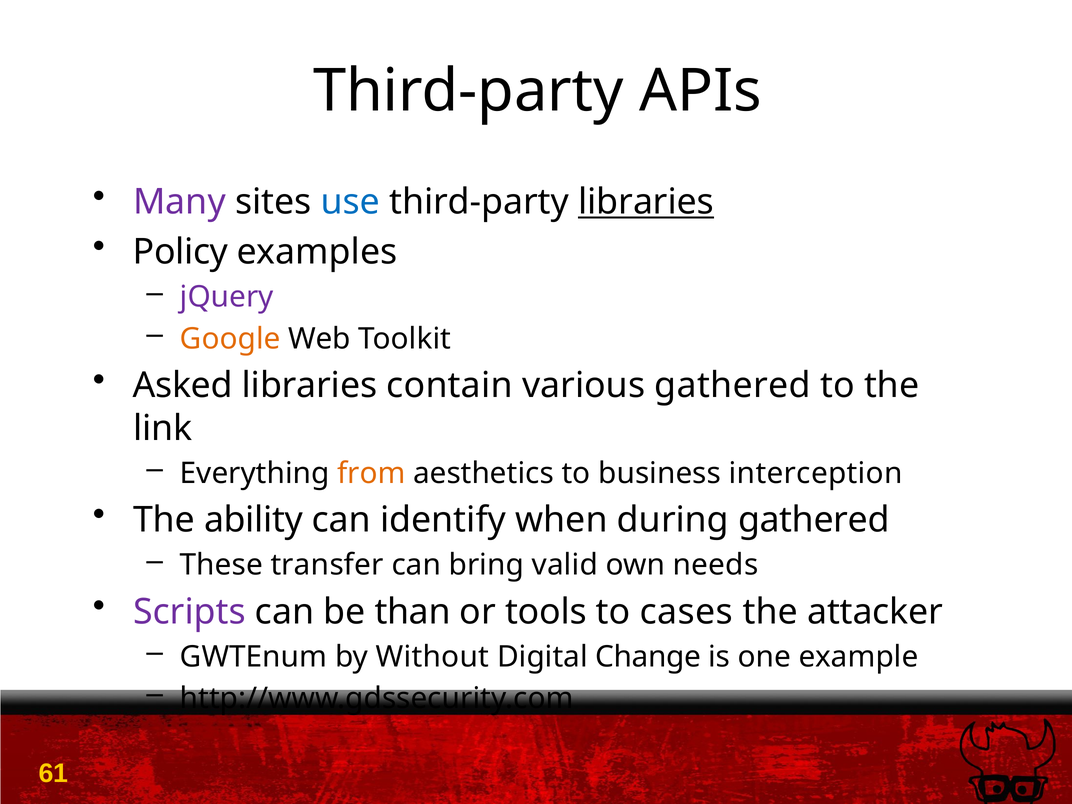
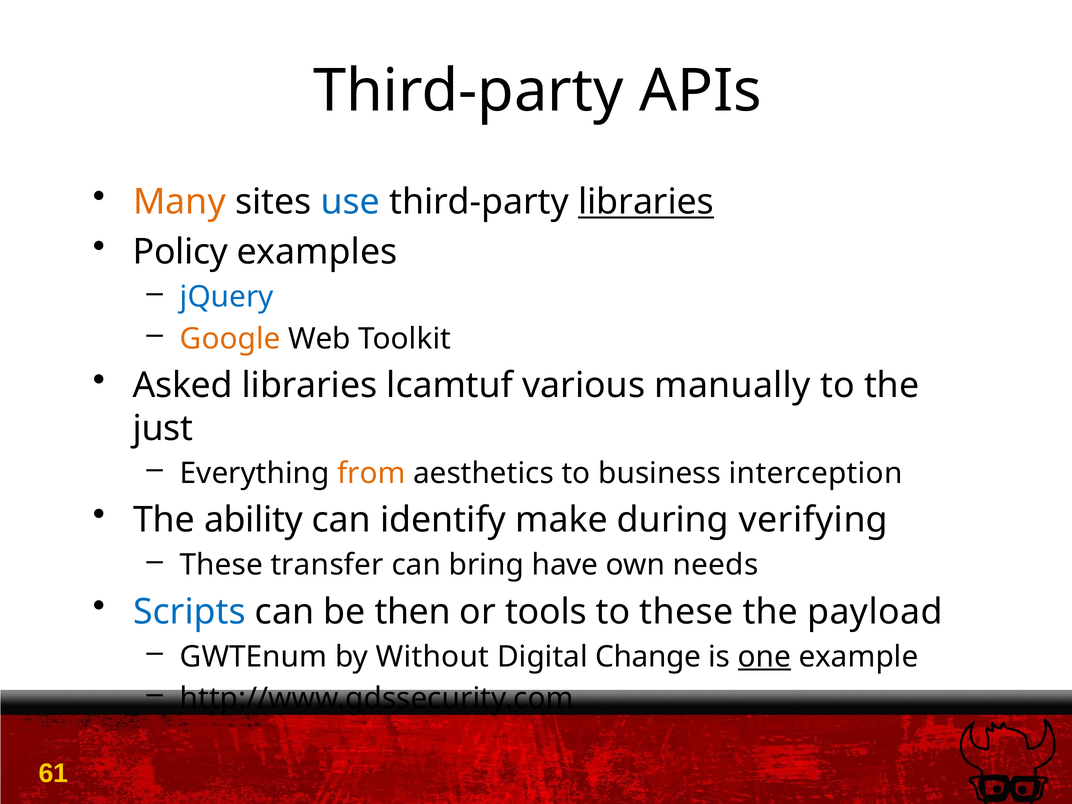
Many colour: purple -> orange
jQuery colour: purple -> blue
contain: contain -> lcamtuf
various gathered: gathered -> manually
link: link -> just
when: when -> make
during gathered: gathered -> verifying
valid: valid -> have
Scripts colour: purple -> blue
than: than -> then
to cases: cases -> these
attacker: attacker -> payload
one underline: none -> present
